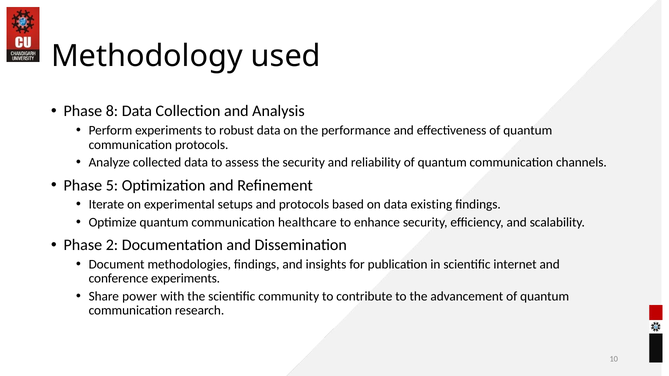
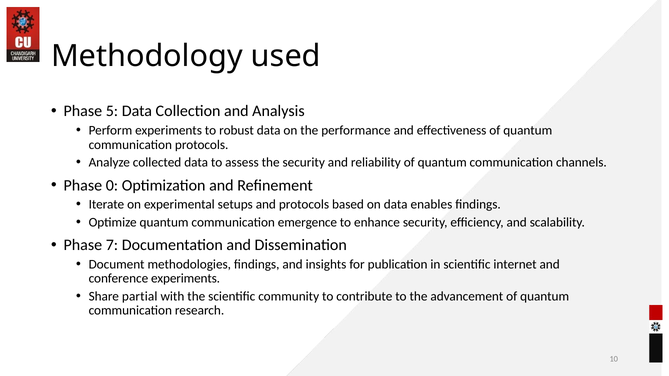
8: 8 -> 5
5: 5 -> 0
existing: existing -> enables
healthcare: healthcare -> emergence
2: 2 -> 7
power: power -> partial
